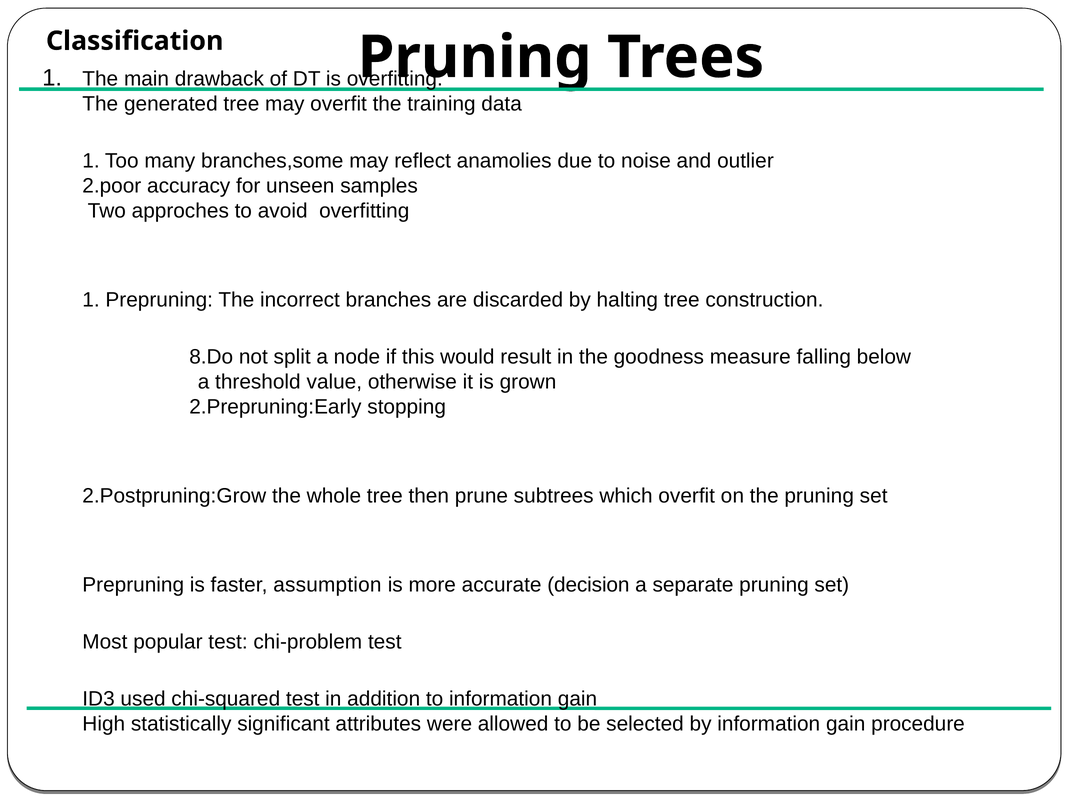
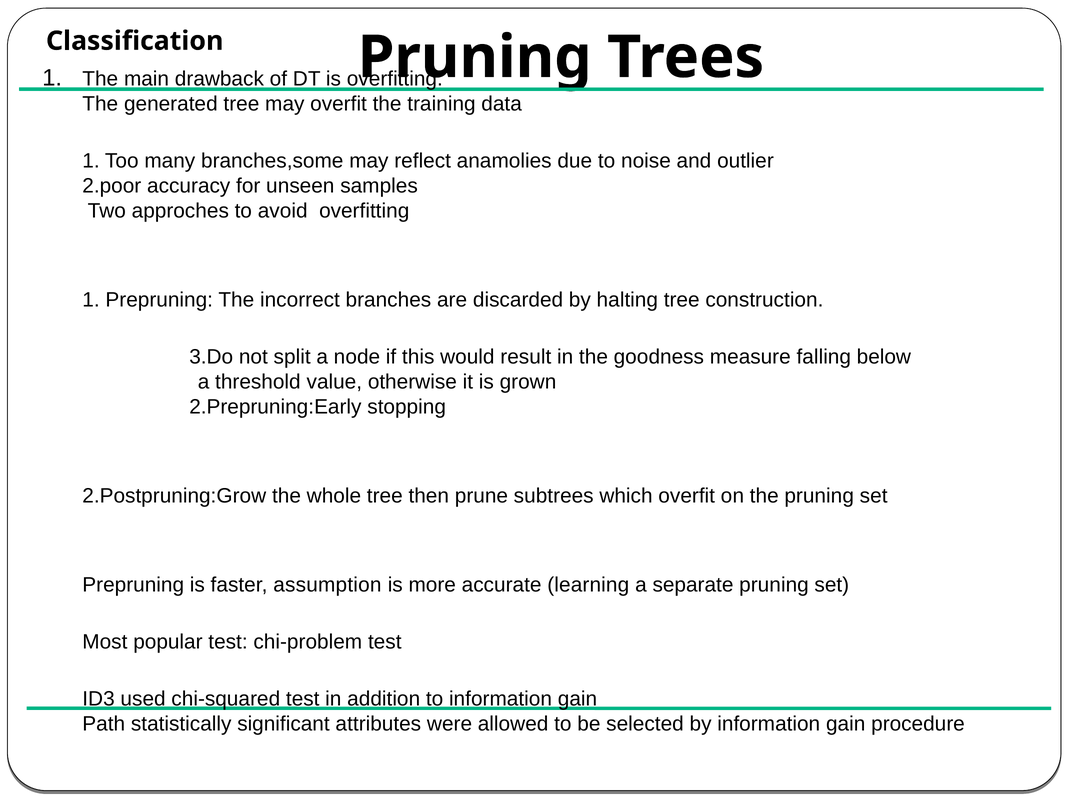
8.Do: 8.Do -> 3.Do
decision: decision -> learning
High: High -> Path
